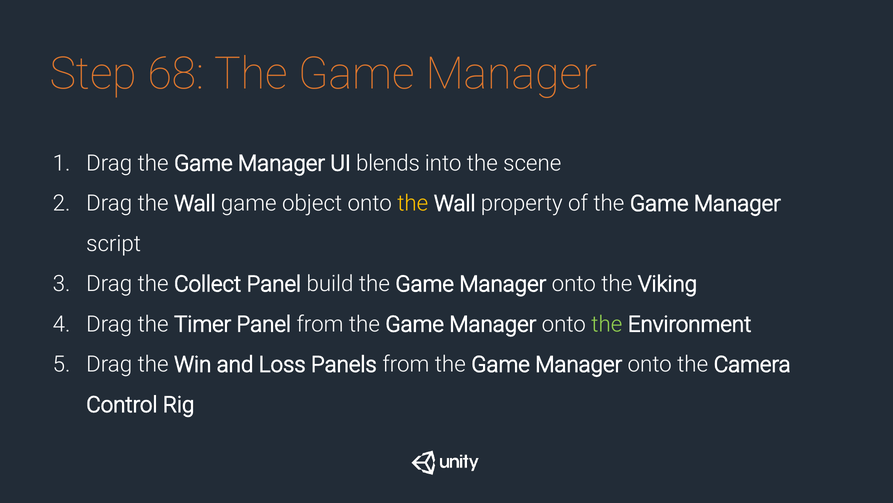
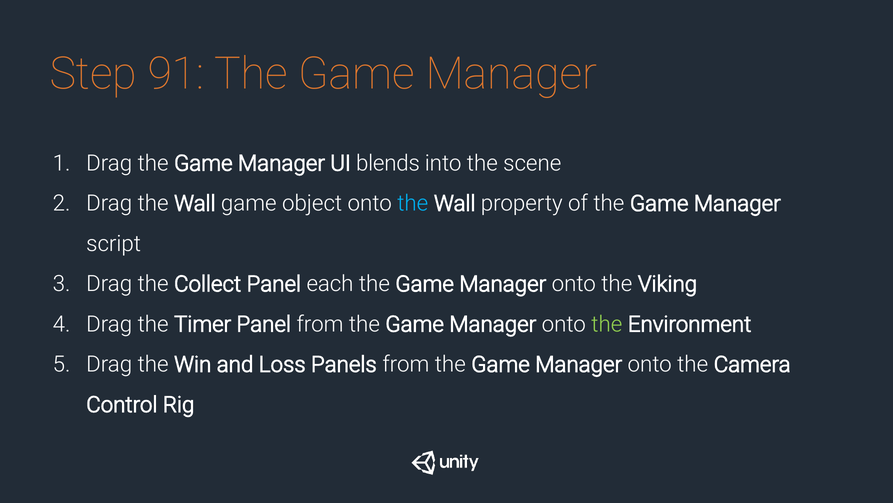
68: 68 -> 91
the at (413, 203) colour: yellow -> light blue
build: build -> each
